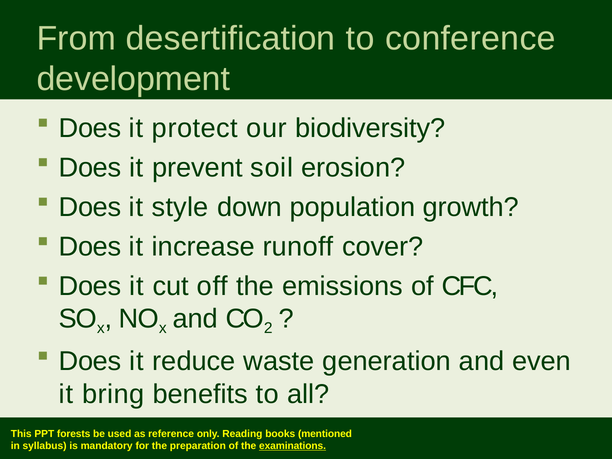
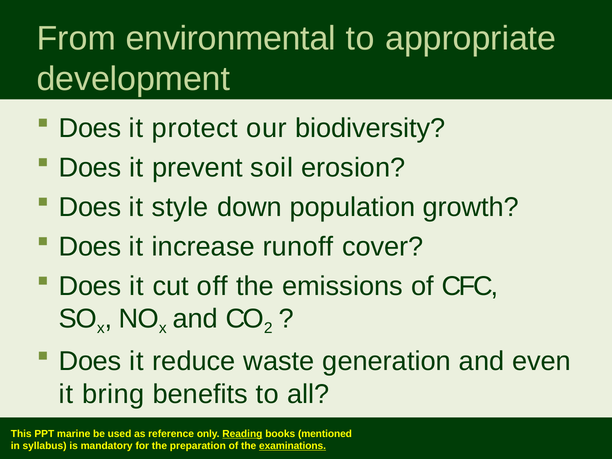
desertification: desertification -> environmental
conference: conference -> appropriate
forests: forests -> marine
Reading underline: none -> present
